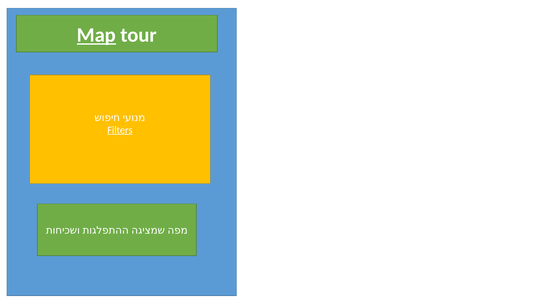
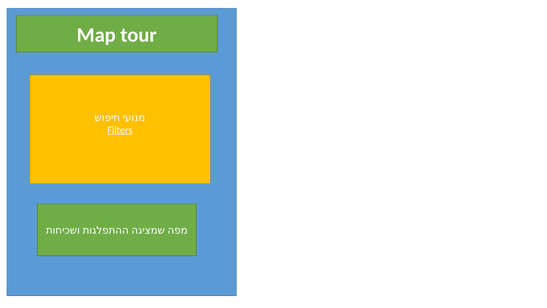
Map underline: present -> none
